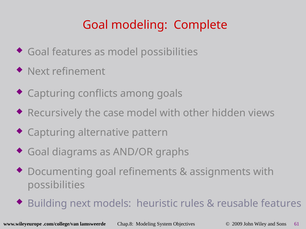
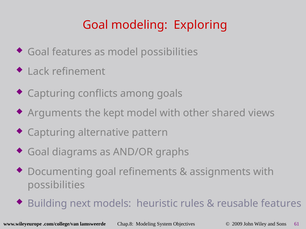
Complete: Complete -> Exploring
Next at (38, 72): Next -> Lack
Recursively: Recursively -> Arguments
case: case -> kept
hidden: hidden -> shared
